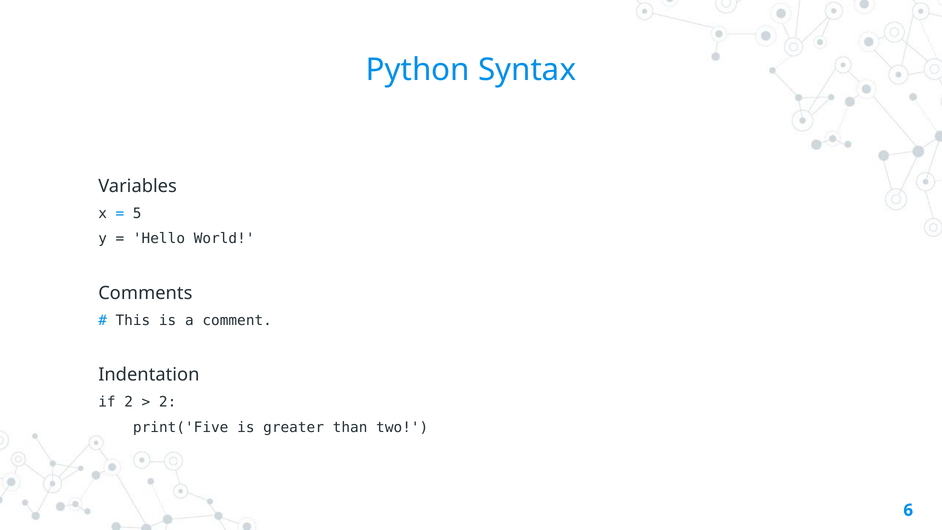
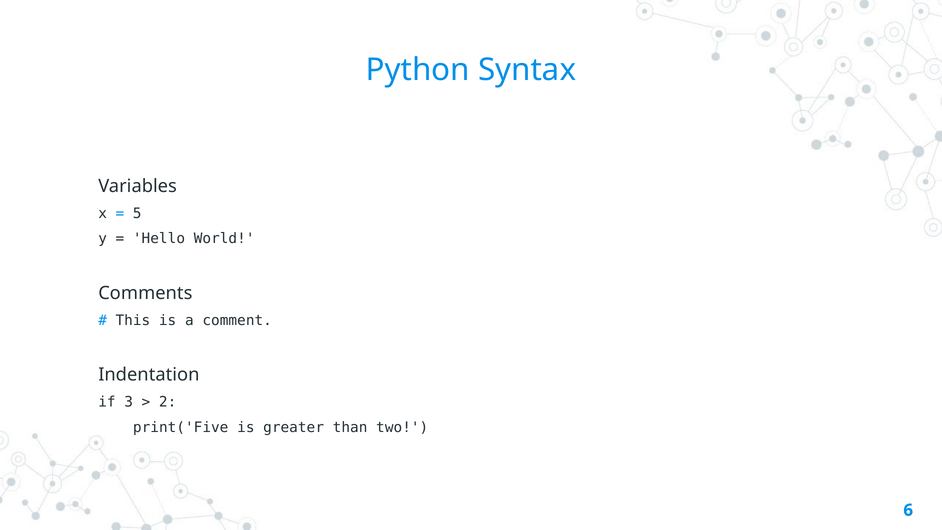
if 2: 2 -> 3
